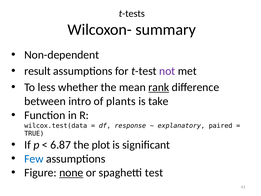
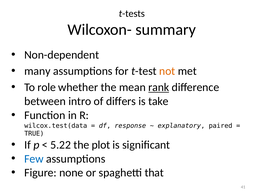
result: result -> many
not colour: purple -> orange
less: less -> role
plants: plants -> differs
6.87: 6.87 -> 5.22
none underline: present -> none
test: test -> that
